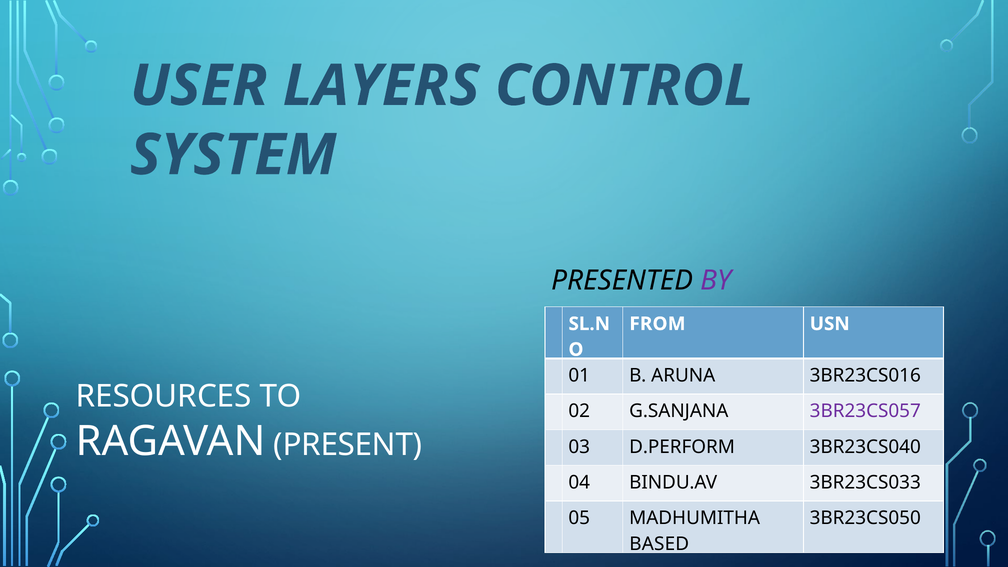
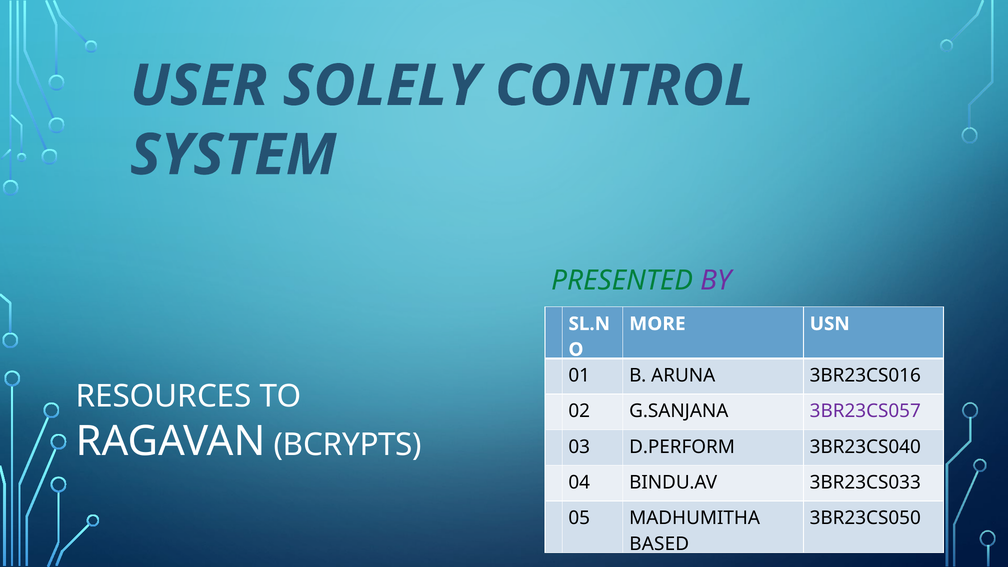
LAYERS: LAYERS -> SOLELY
PRESENTED colour: black -> green
FROM: FROM -> MORE
PRESENT: PRESENT -> BCRYPTS
